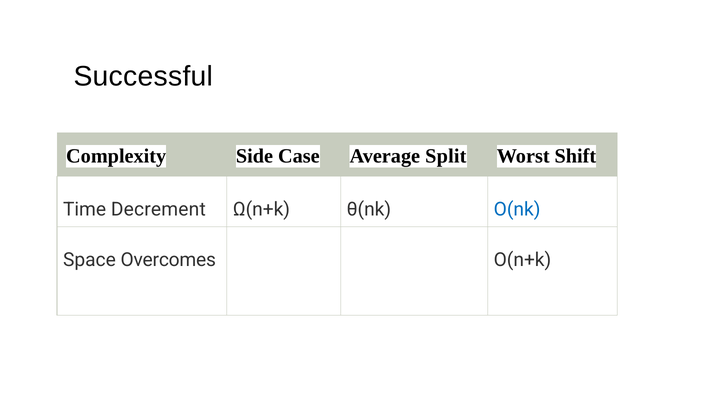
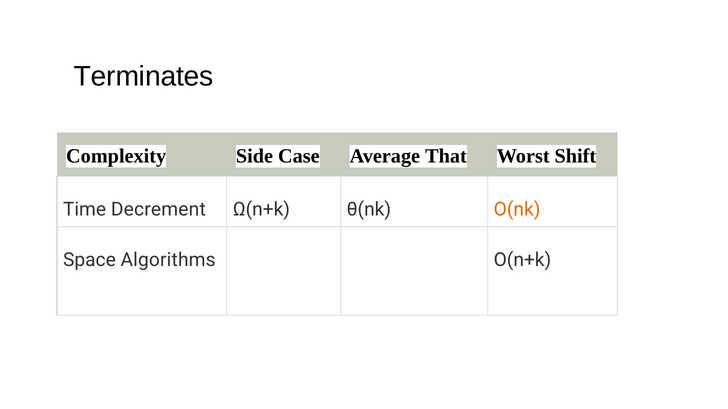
Successful: Successful -> Terminates
Split: Split -> That
O(nk colour: blue -> orange
Overcomes: Overcomes -> Algorithms
